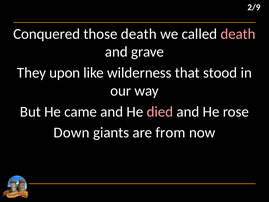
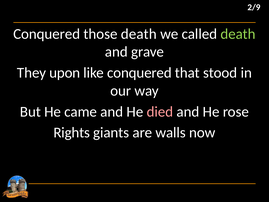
death at (238, 34) colour: pink -> light green
like wilderness: wilderness -> conquered
Down: Down -> Rights
from: from -> walls
